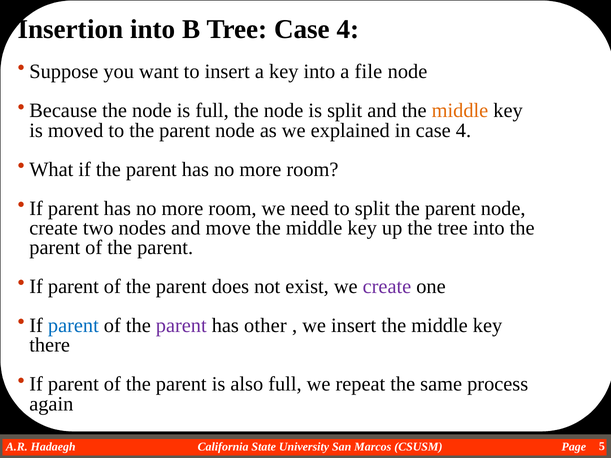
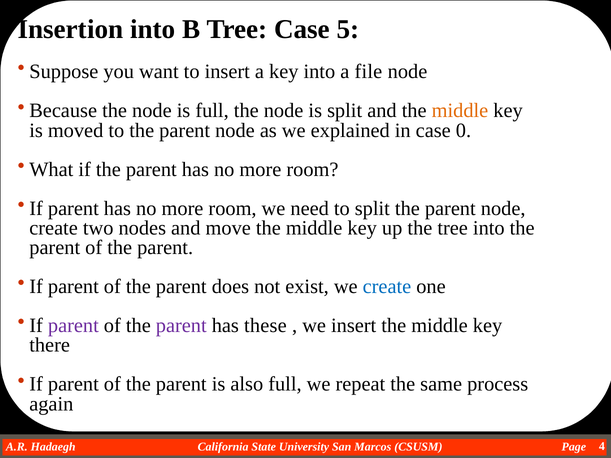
Tree Case 4: 4 -> 5
in case 4: 4 -> 0
create at (387, 287) colour: purple -> blue
parent at (73, 326) colour: blue -> purple
other: other -> these
5: 5 -> 4
